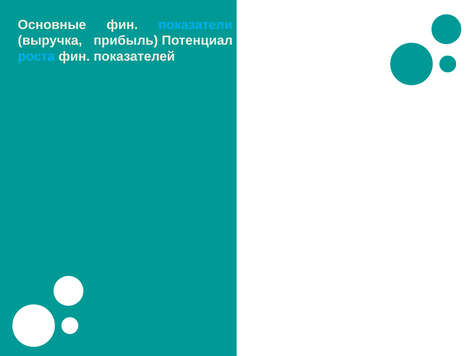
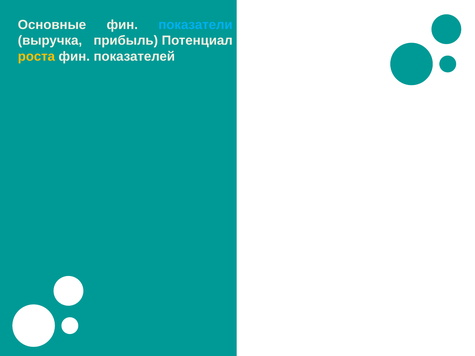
роста colour: light blue -> yellow
